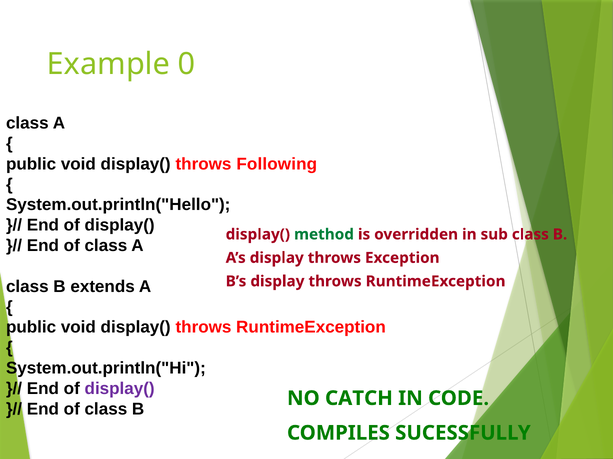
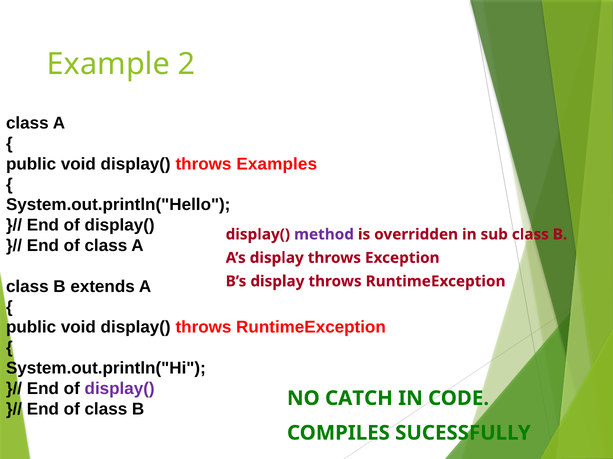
0: 0 -> 2
Following: Following -> Examples
method colour: green -> purple
